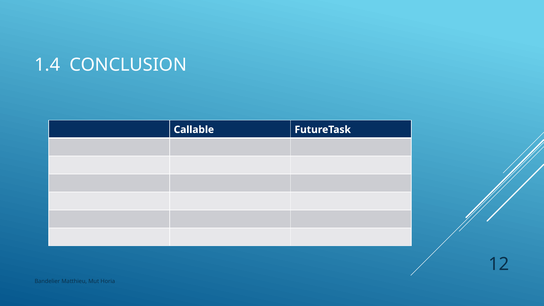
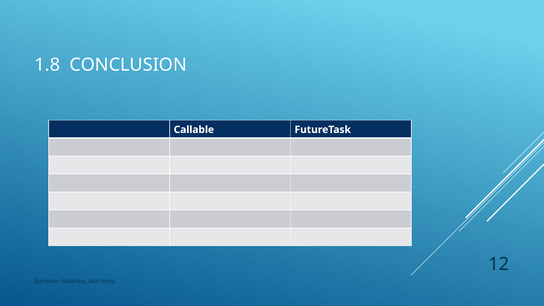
1.4: 1.4 -> 1.8
